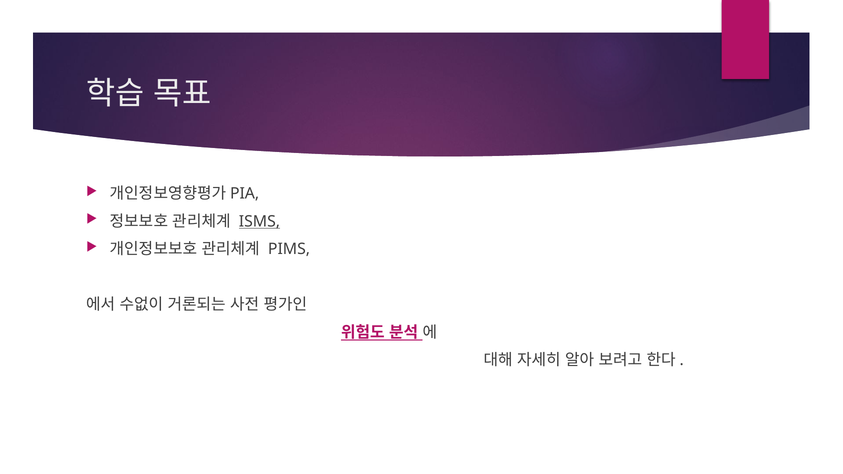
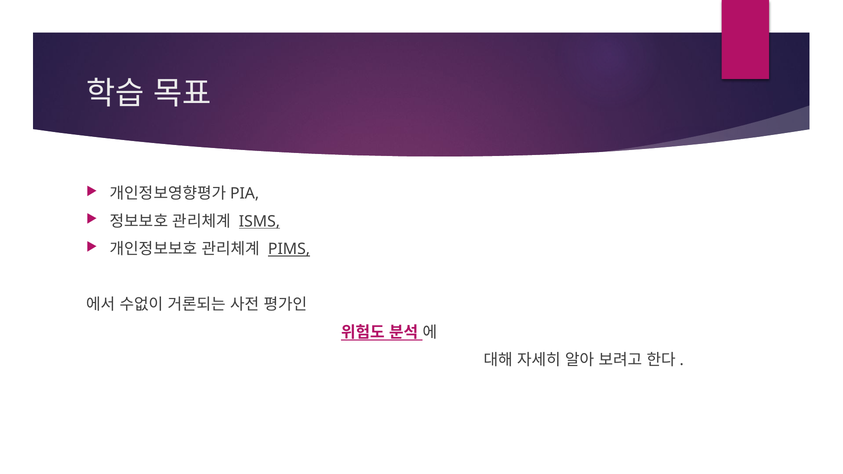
PIMS underline: none -> present
